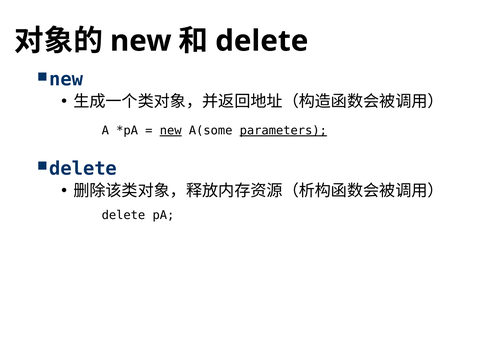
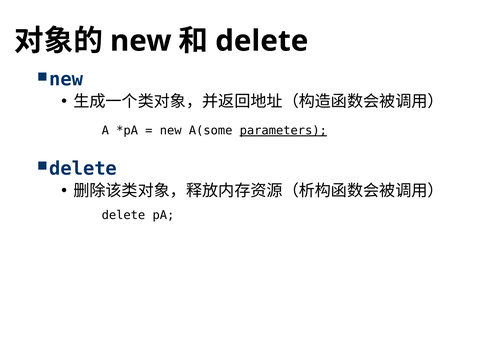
new at (171, 131) underline: present -> none
